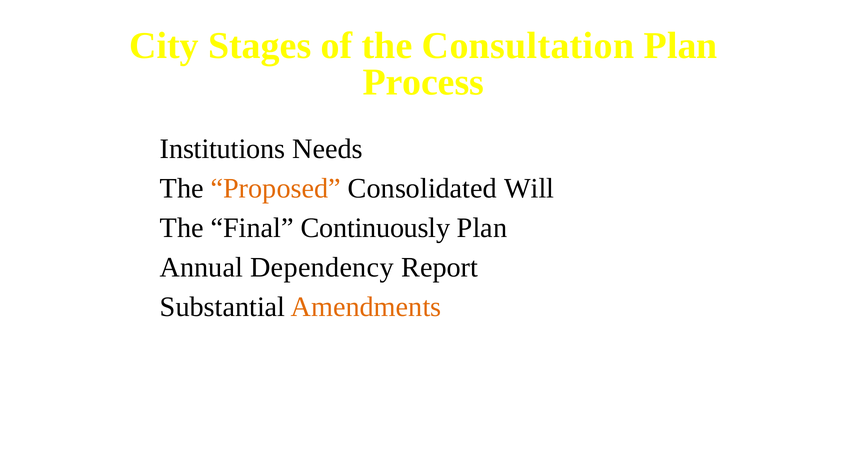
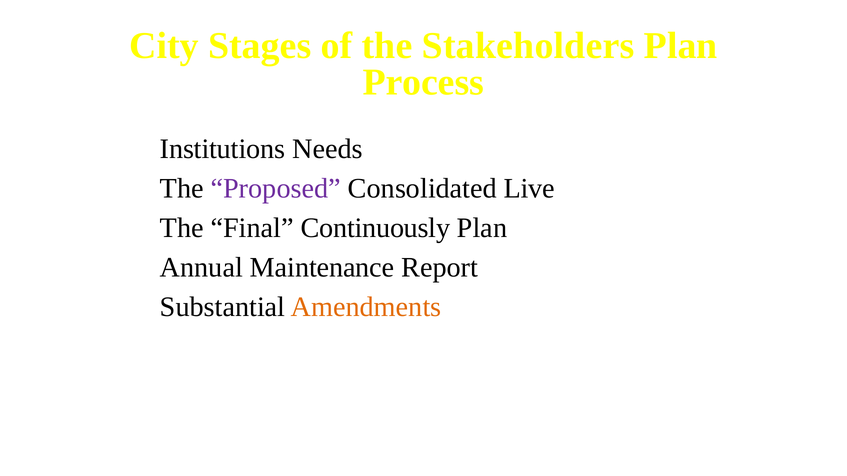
Consultation: Consultation -> Stakeholders
Proposed colour: orange -> purple
Will: Will -> Live
Dependency: Dependency -> Maintenance
